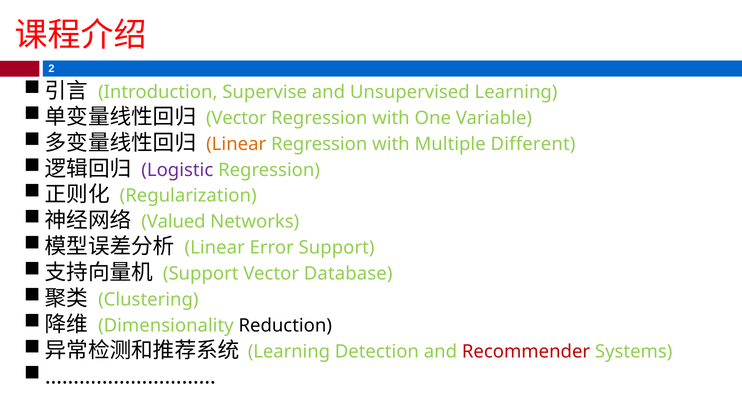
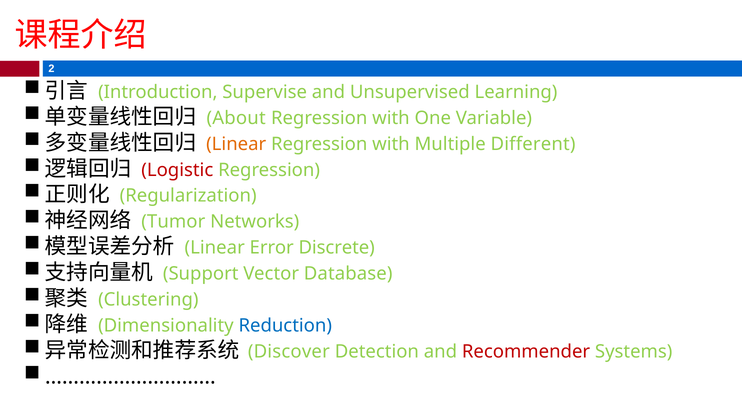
Vector at (236, 118): Vector -> About
Logistic colour: purple -> red
Valued: Valued -> Tumor
Error Support: Support -> Discrete
Reduction colour: black -> blue
Learning at (289, 352): Learning -> Discover
